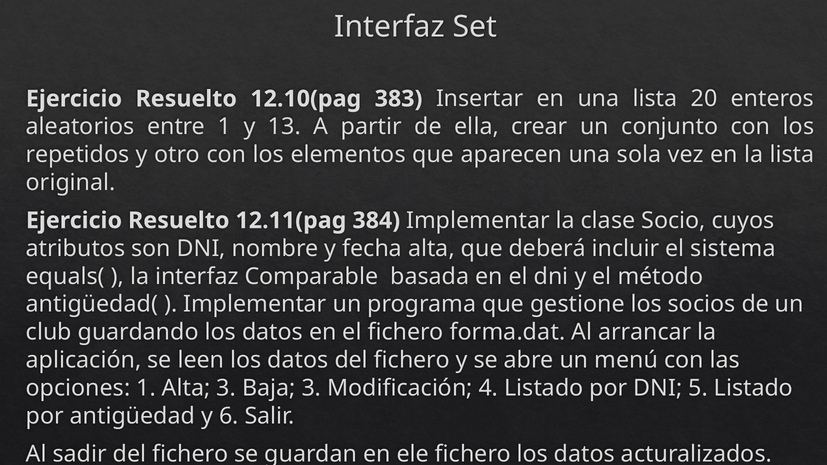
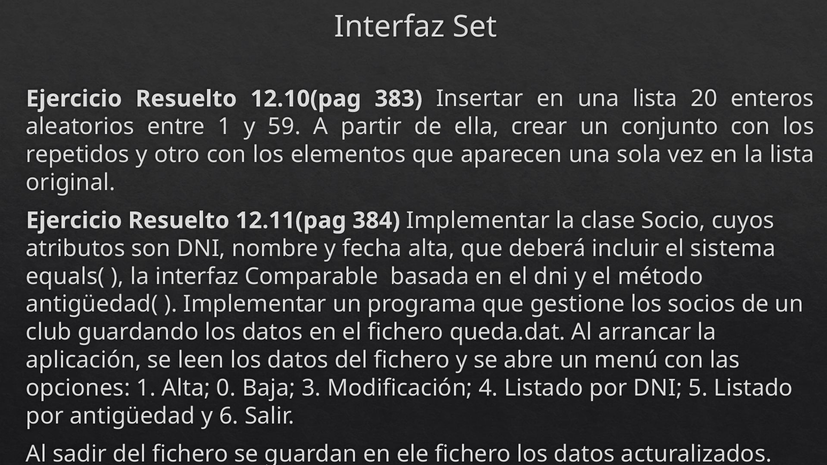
13: 13 -> 59
forma.dat: forma.dat -> queda.dat
Alta 3: 3 -> 0
